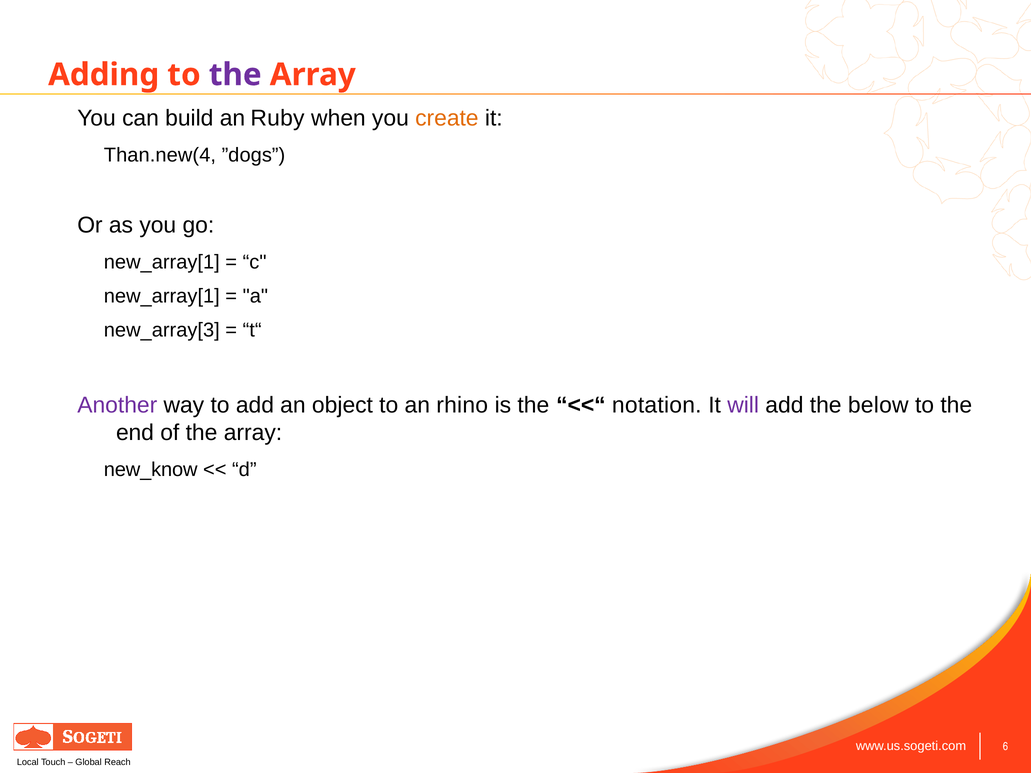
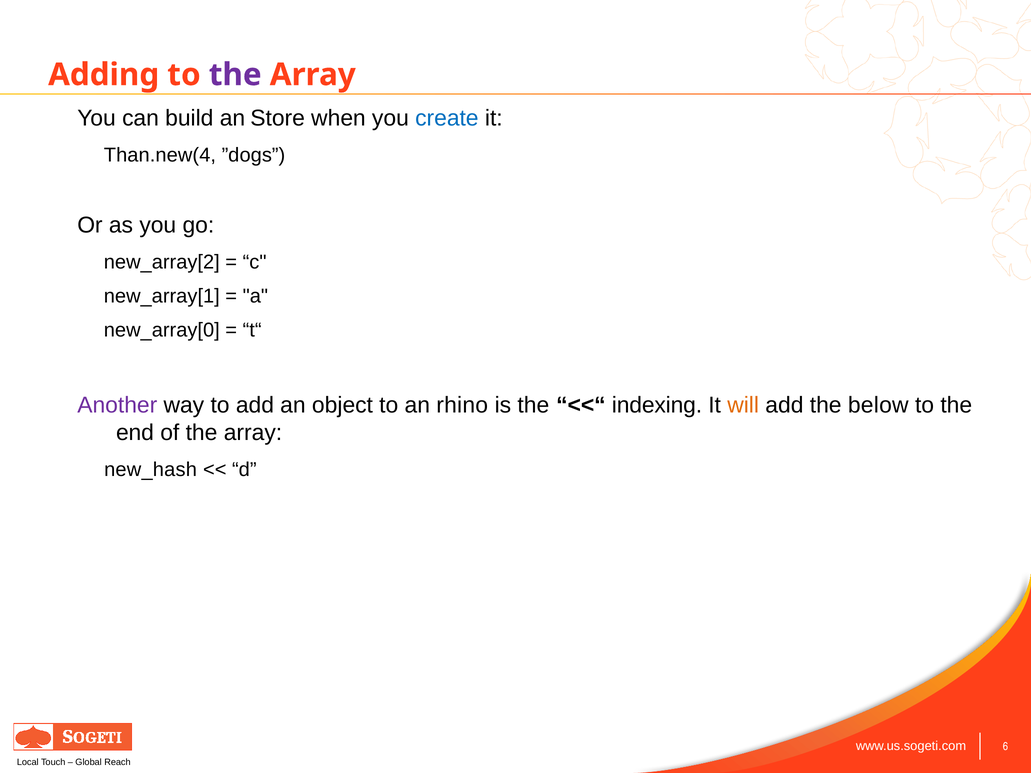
Ruby: Ruby -> Store
create colour: orange -> blue
new_array[1 at (162, 262): new_array[1 -> new_array[2
new_array[3: new_array[3 -> new_array[0
notation: notation -> indexing
will colour: purple -> orange
new_know: new_know -> new_hash
